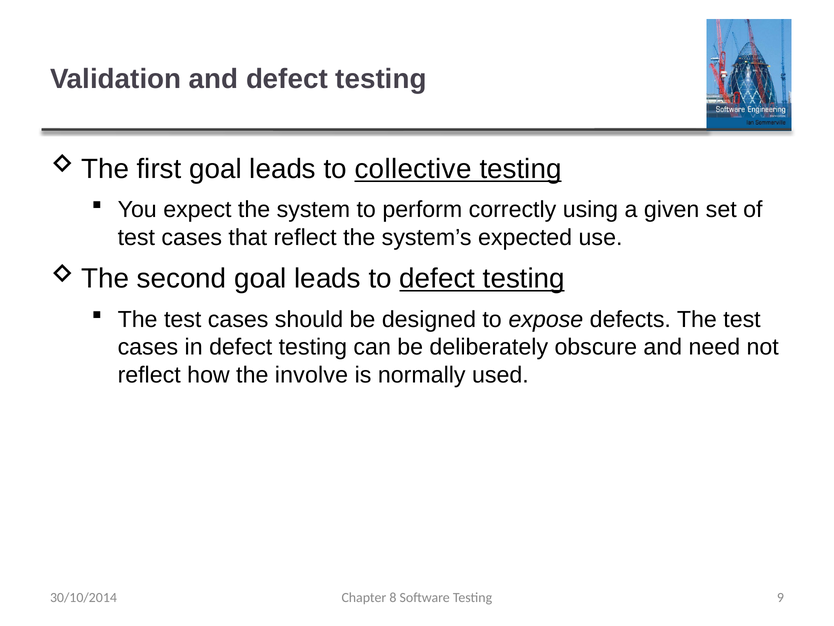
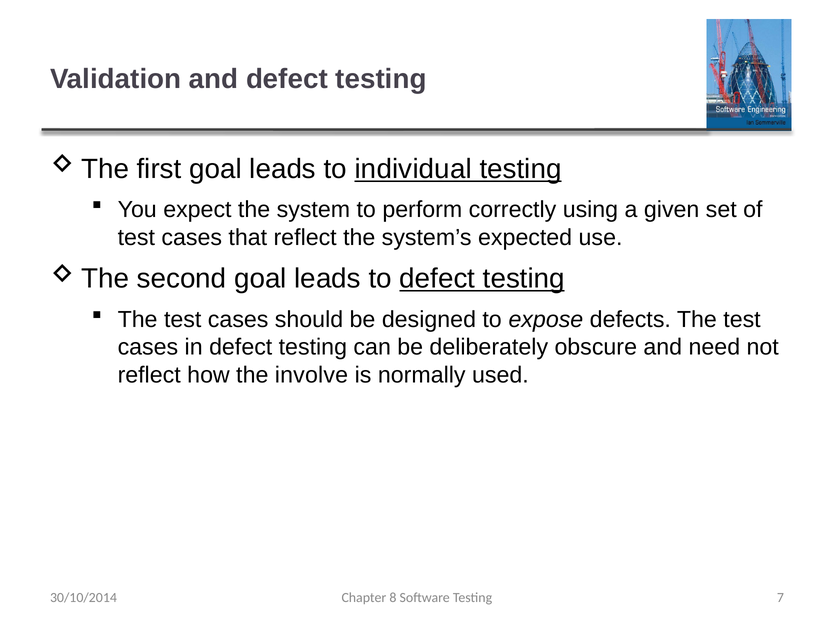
collective: collective -> individual
9: 9 -> 7
